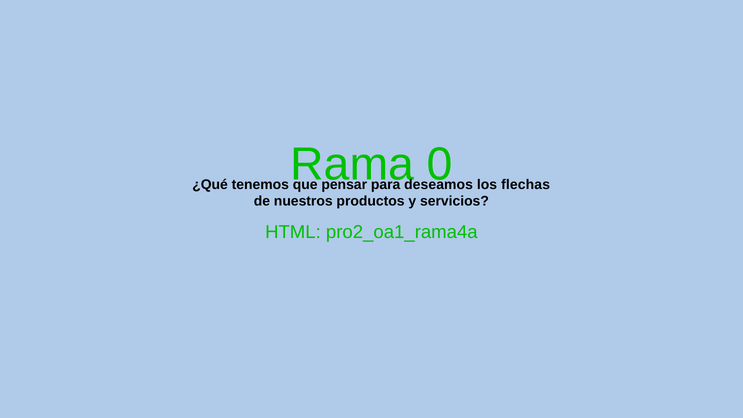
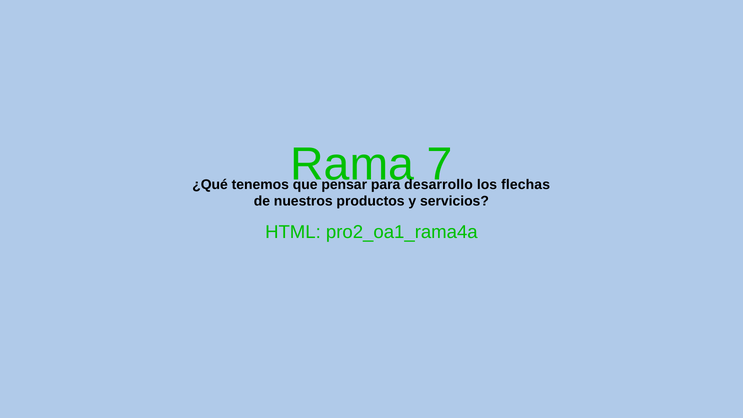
0: 0 -> 7
deseamos: deseamos -> desarrollo
